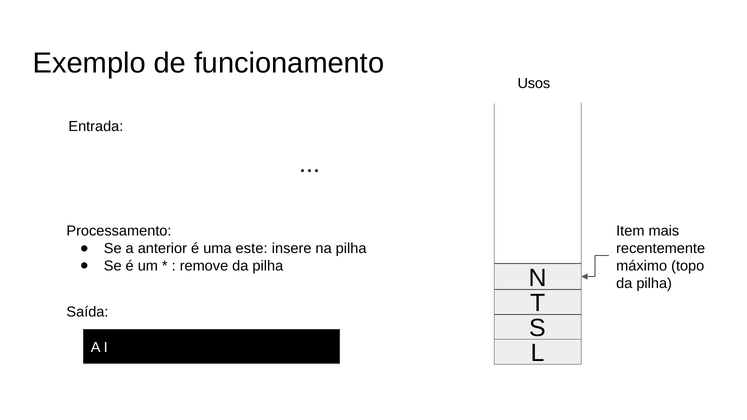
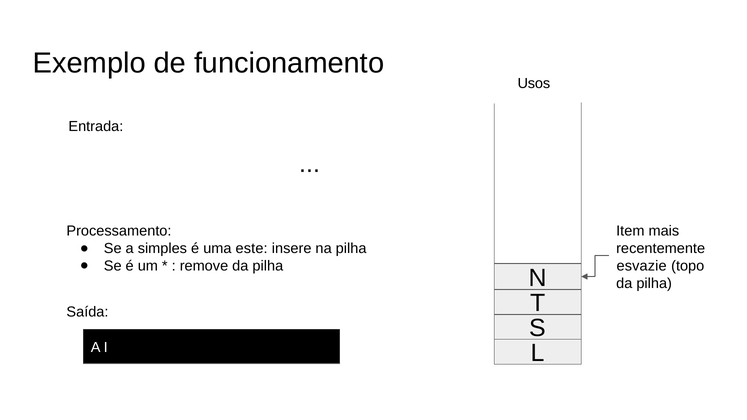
anterior: anterior -> simples
máximo: máximo -> esvazie
